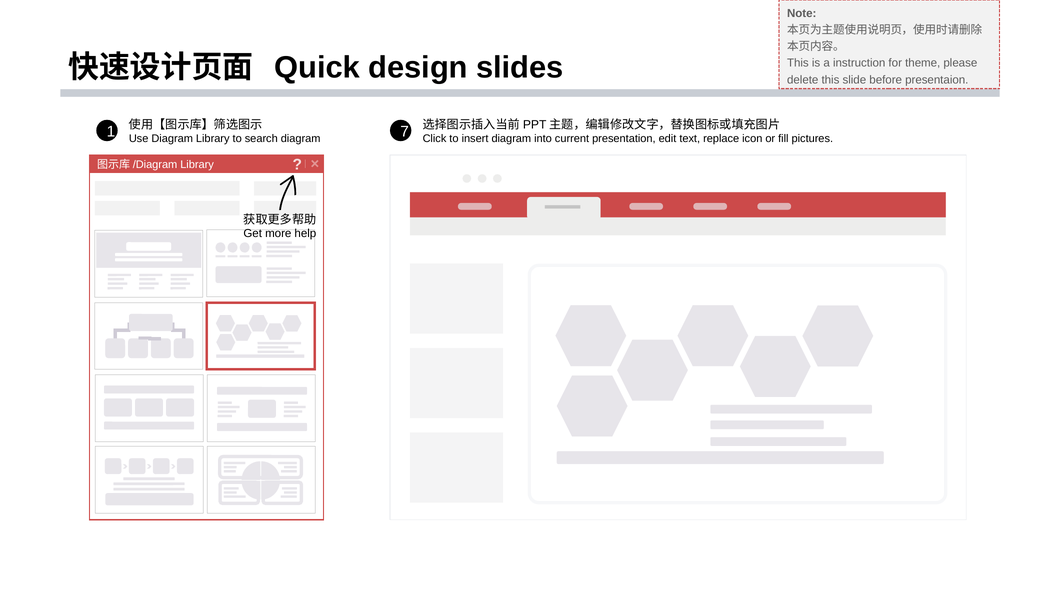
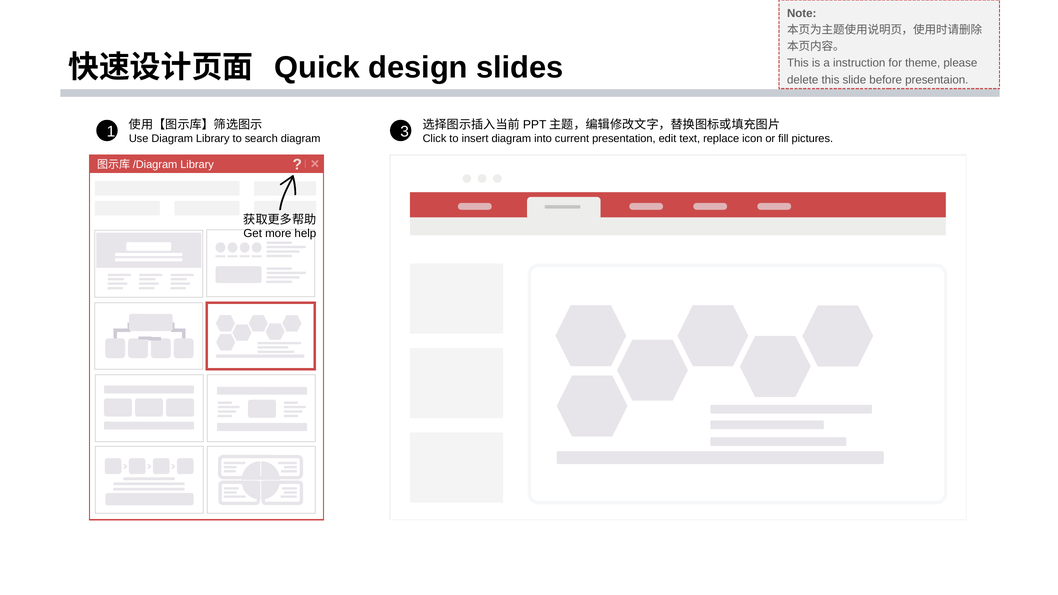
7: 7 -> 3
